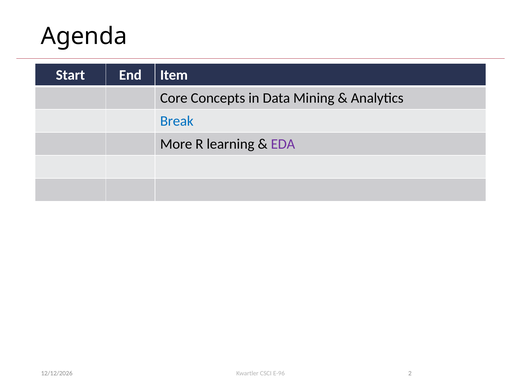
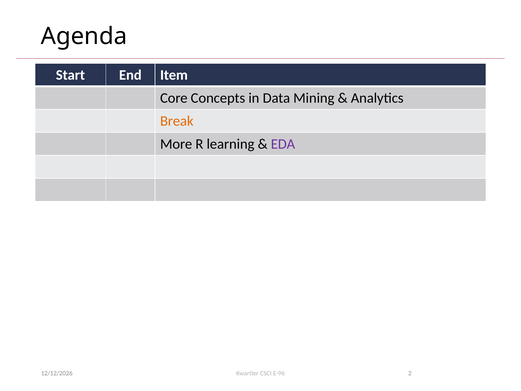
Break colour: blue -> orange
